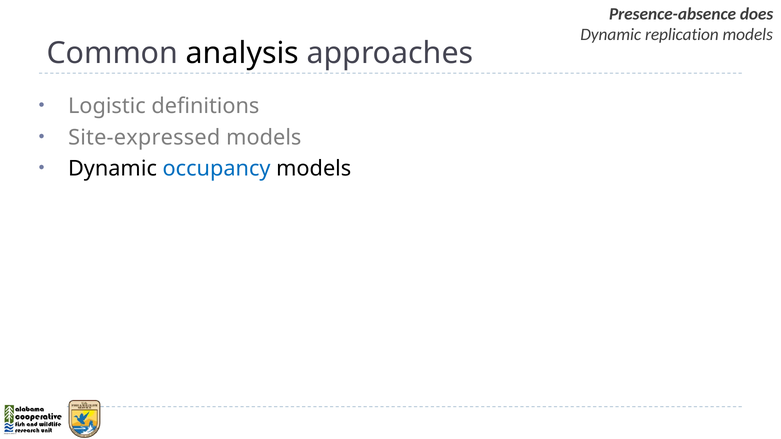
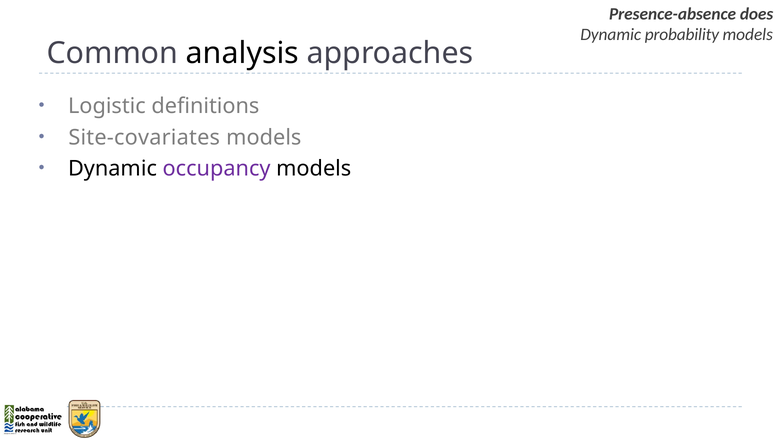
replication: replication -> probability
Site-expressed: Site-expressed -> Site-covariates
occupancy colour: blue -> purple
